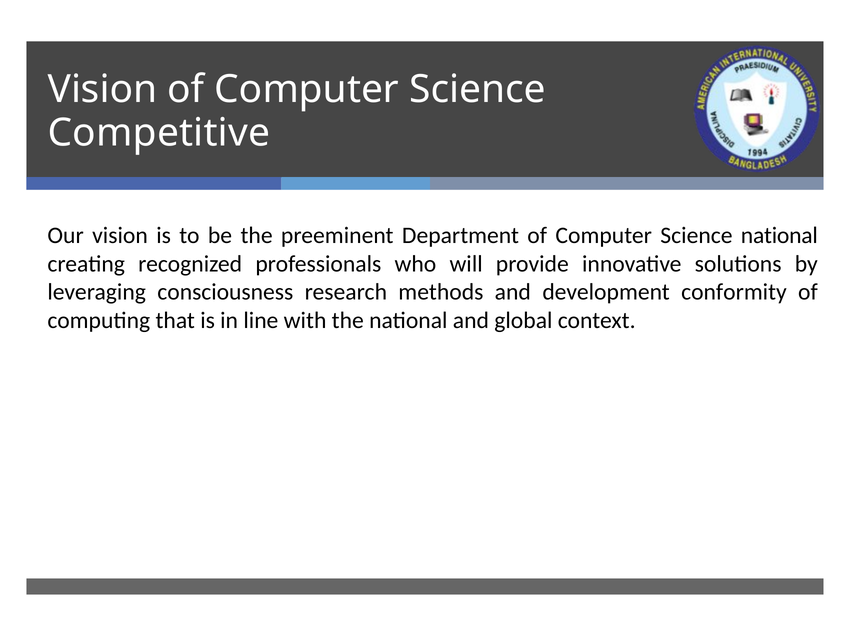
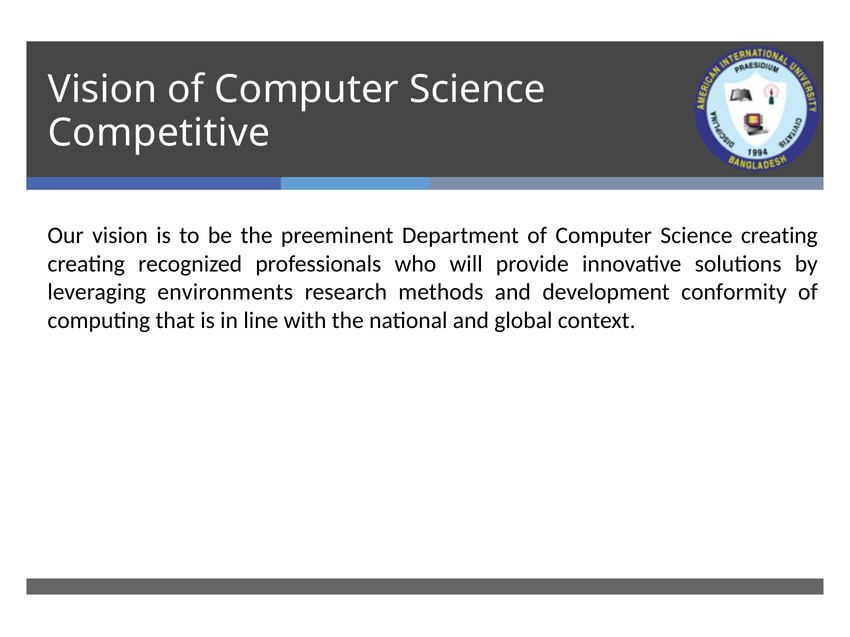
Science national: national -> creating
consciousness: consciousness -> environments
